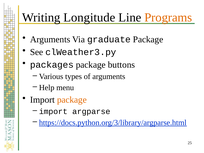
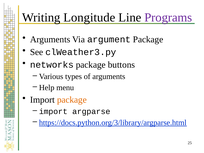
Programs colour: orange -> purple
graduate: graduate -> argument
packages: packages -> networks
